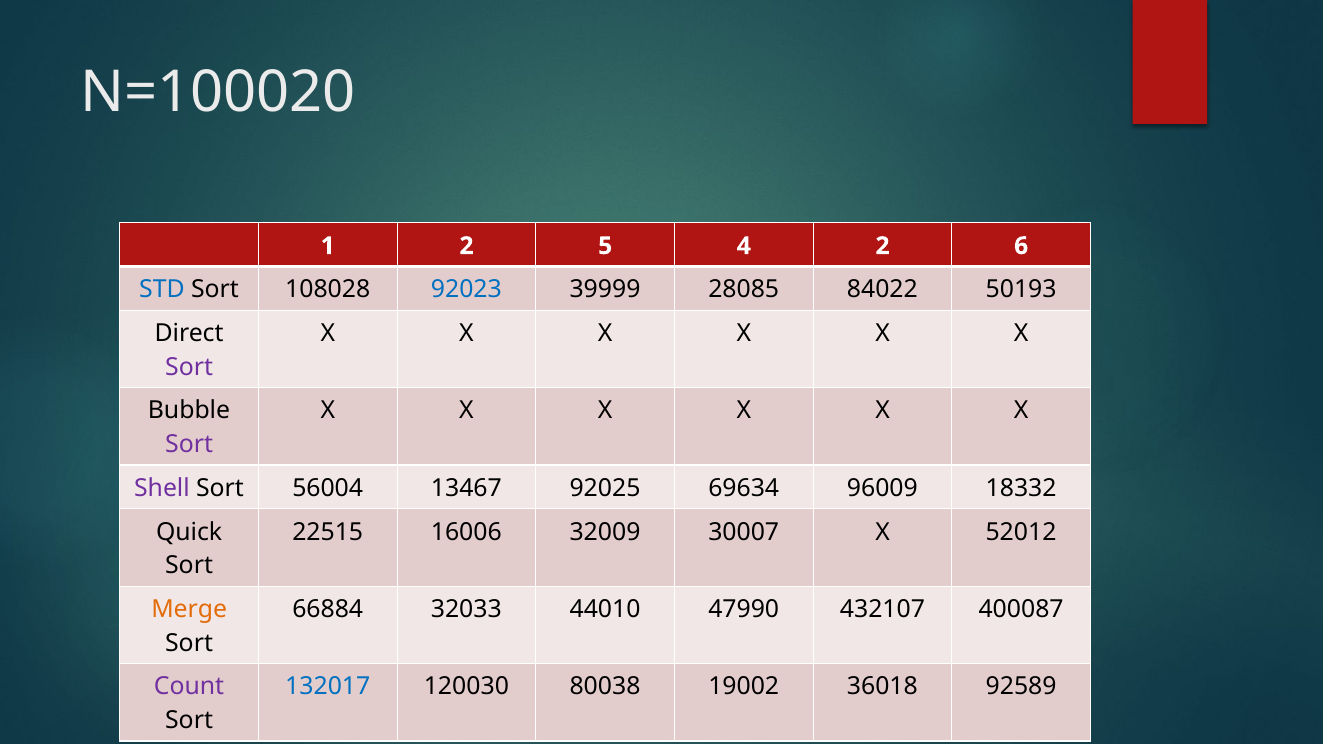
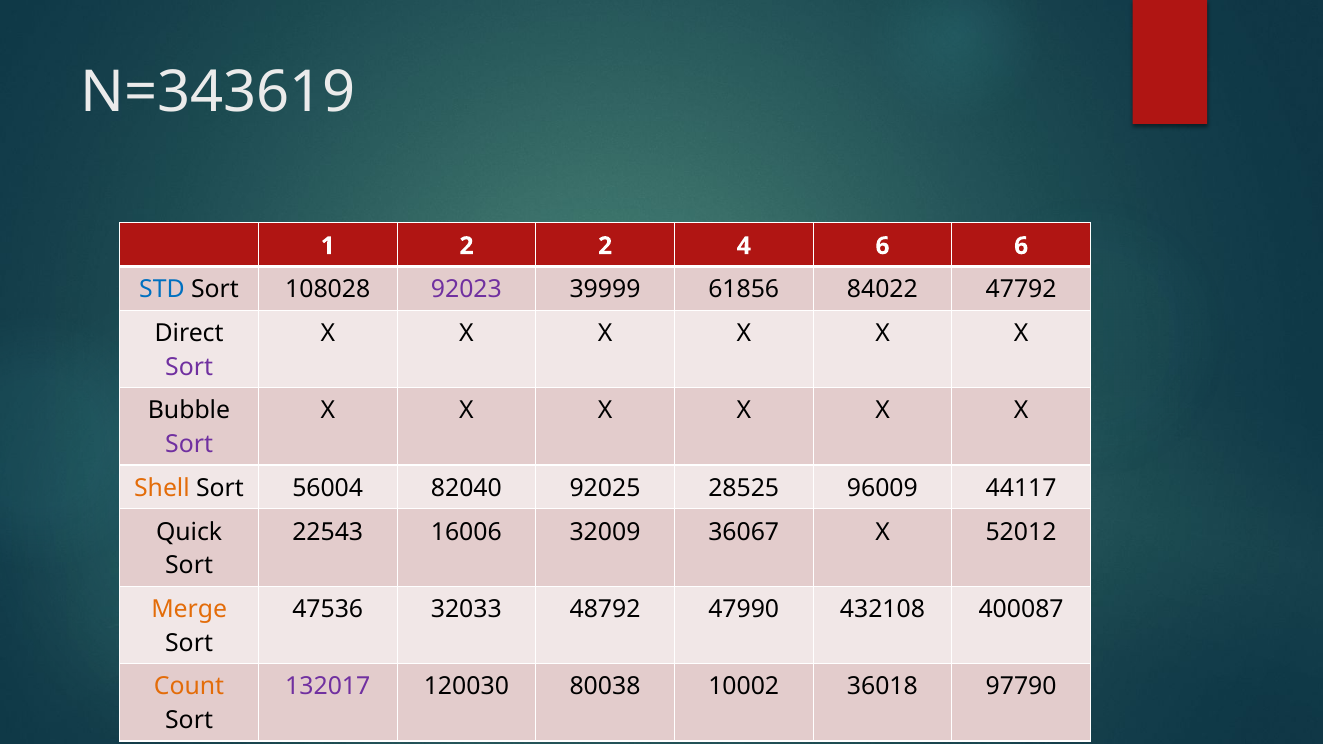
N=100020: N=100020 -> N=343619
2 5: 5 -> 2
4 2: 2 -> 6
92023 colour: blue -> purple
28085: 28085 -> 61856
50193: 50193 -> 47792
Shell colour: purple -> orange
13467: 13467 -> 82040
69634: 69634 -> 28525
18332: 18332 -> 44117
22515: 22515 -> 22543
30007: 30007 -> 36067
66884: 66884 -> 47536
44010: 44010 -> 48792
432107: 432107 -> 432108
Count colour: purple -> orange
132017 colour: blue -> purple
19002: 19002 -> 10002
92589: 92589 -> 97790
